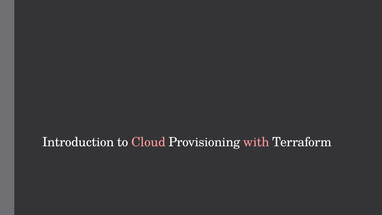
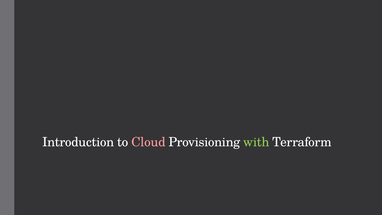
with colour: pink -> light green
